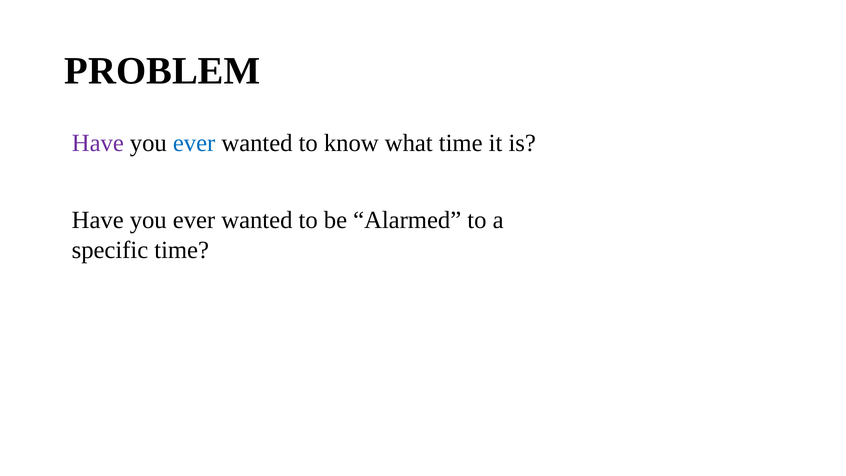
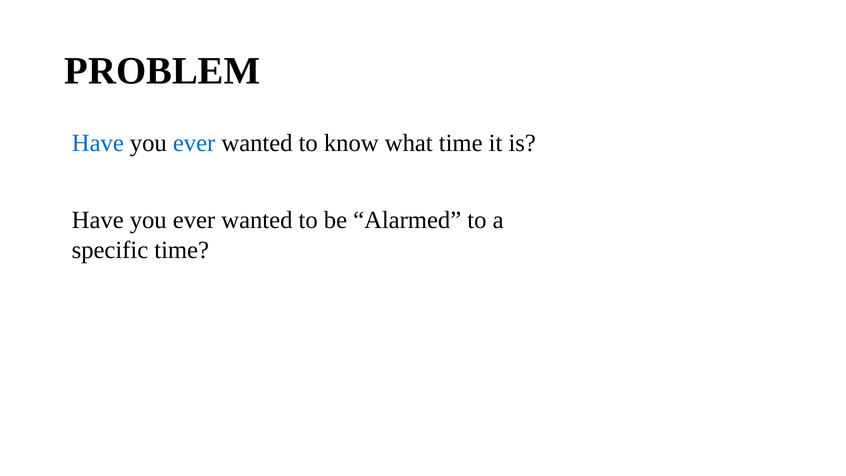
Have at (98, 143) colour: purple -> blue
